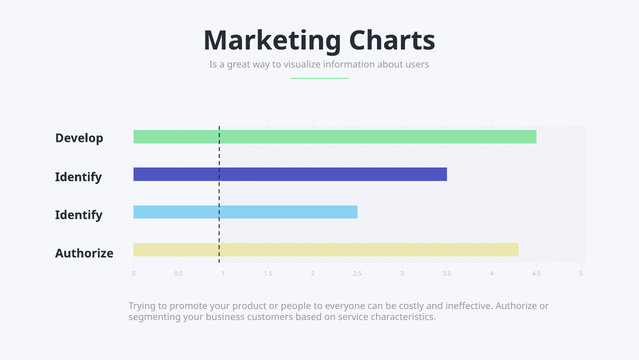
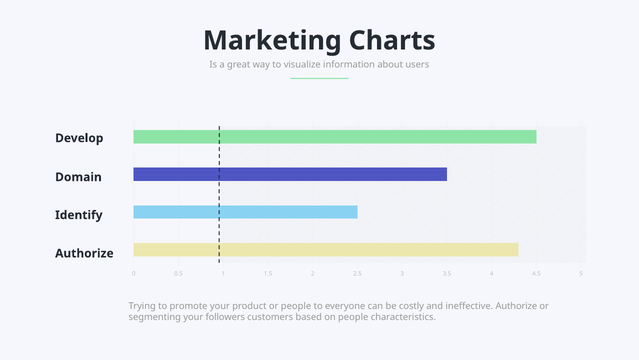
Identify at (79, 177): Identify -> Domain
business: business -> followers
on service: service -> people
